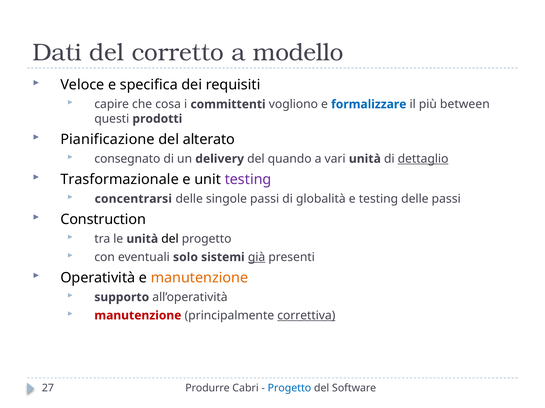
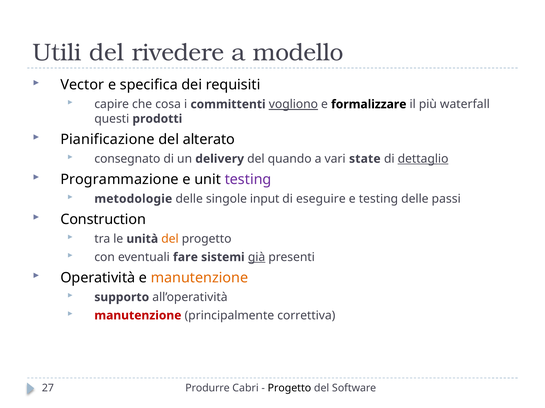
Dati: Dati -> Utili
corretto: corretto -> rivedere
Veloce: Veloce -> Vector
vogliono underline: none -> present
formalizzare colour: blue -> black
between: between -> waterfall
vari unità: unità -> state
Trasformazionale: Trasformazionale -> Programmazione
concentrarsi: concentrarsi -> metodologie
singole passi: passi -> input
globalità: globalità -> eseguire
del at (170, 239) colour: black -> orange
solo: solo -> fare
correttiva underline: present -> none
Progetto at (289, 389) colour: blue -> black
